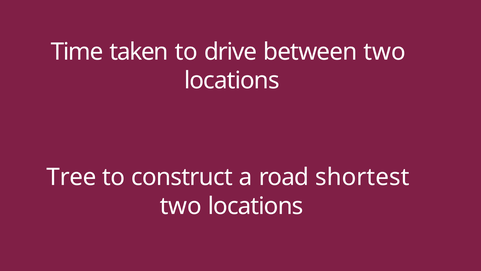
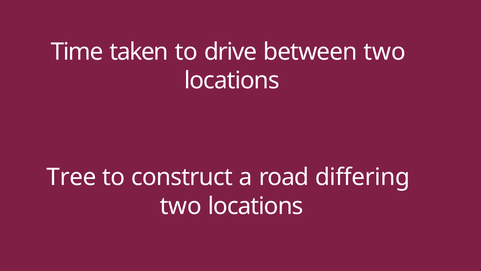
shortest: shortest -> differing
